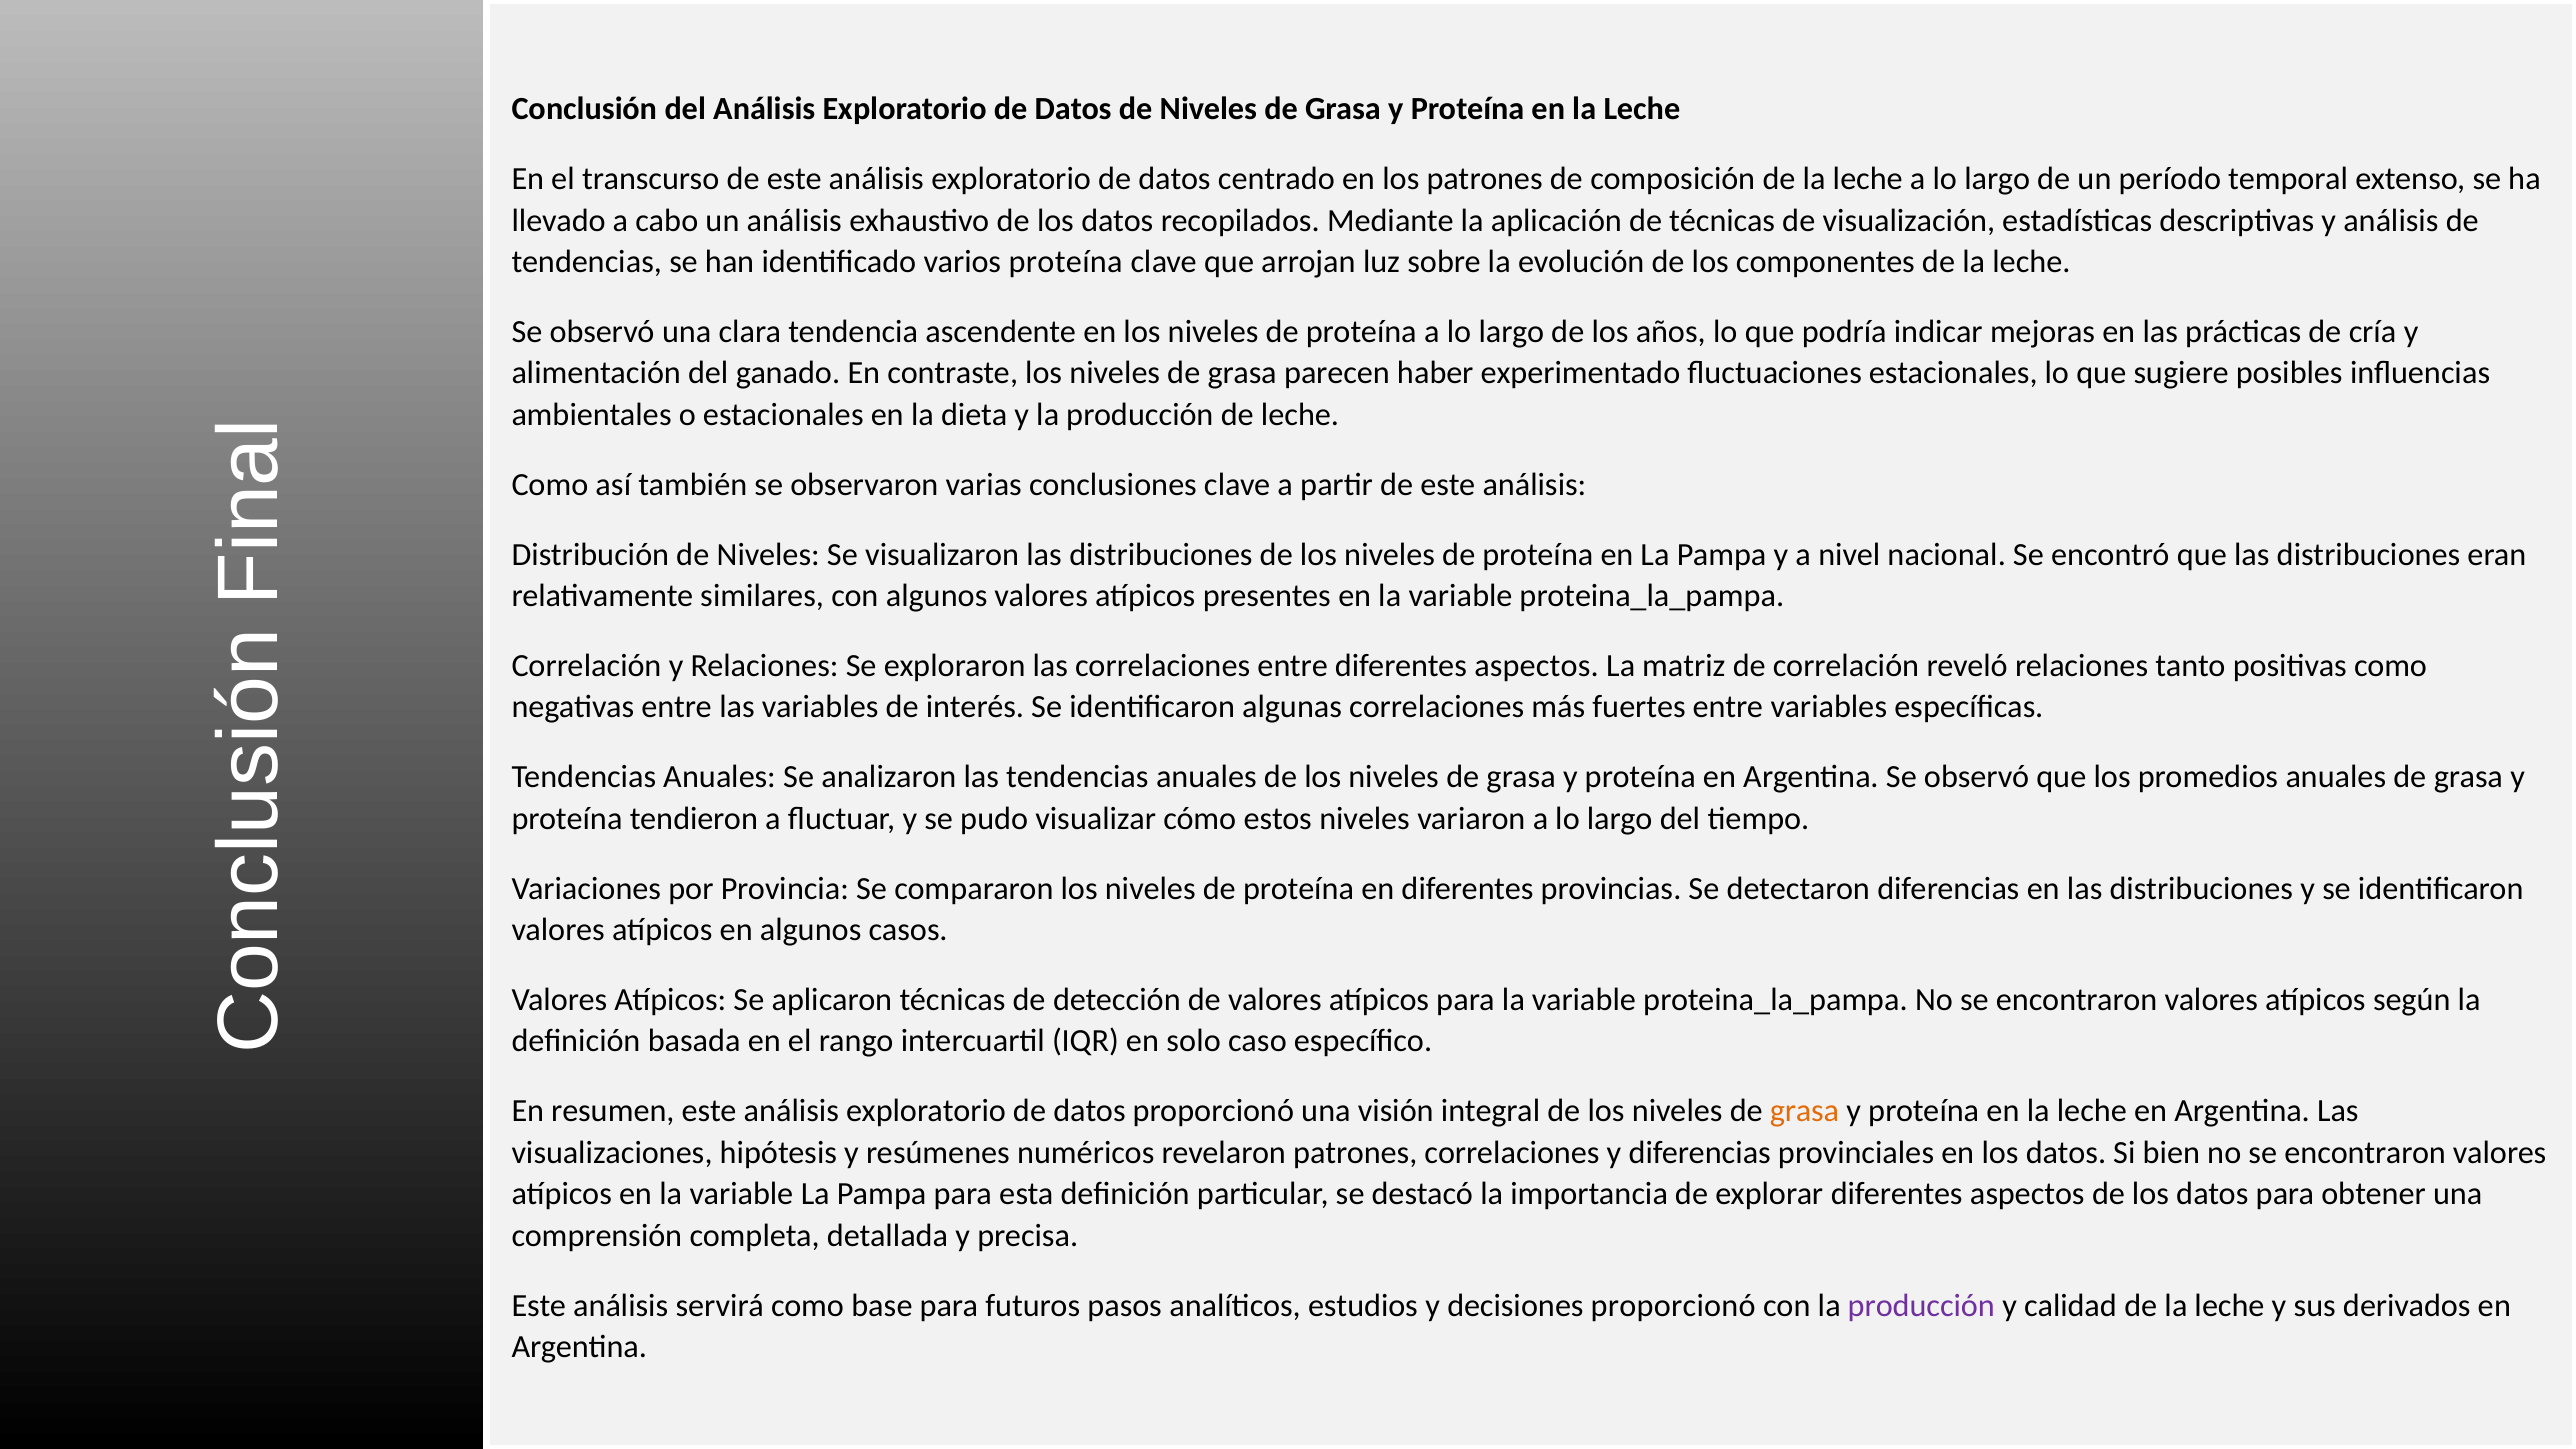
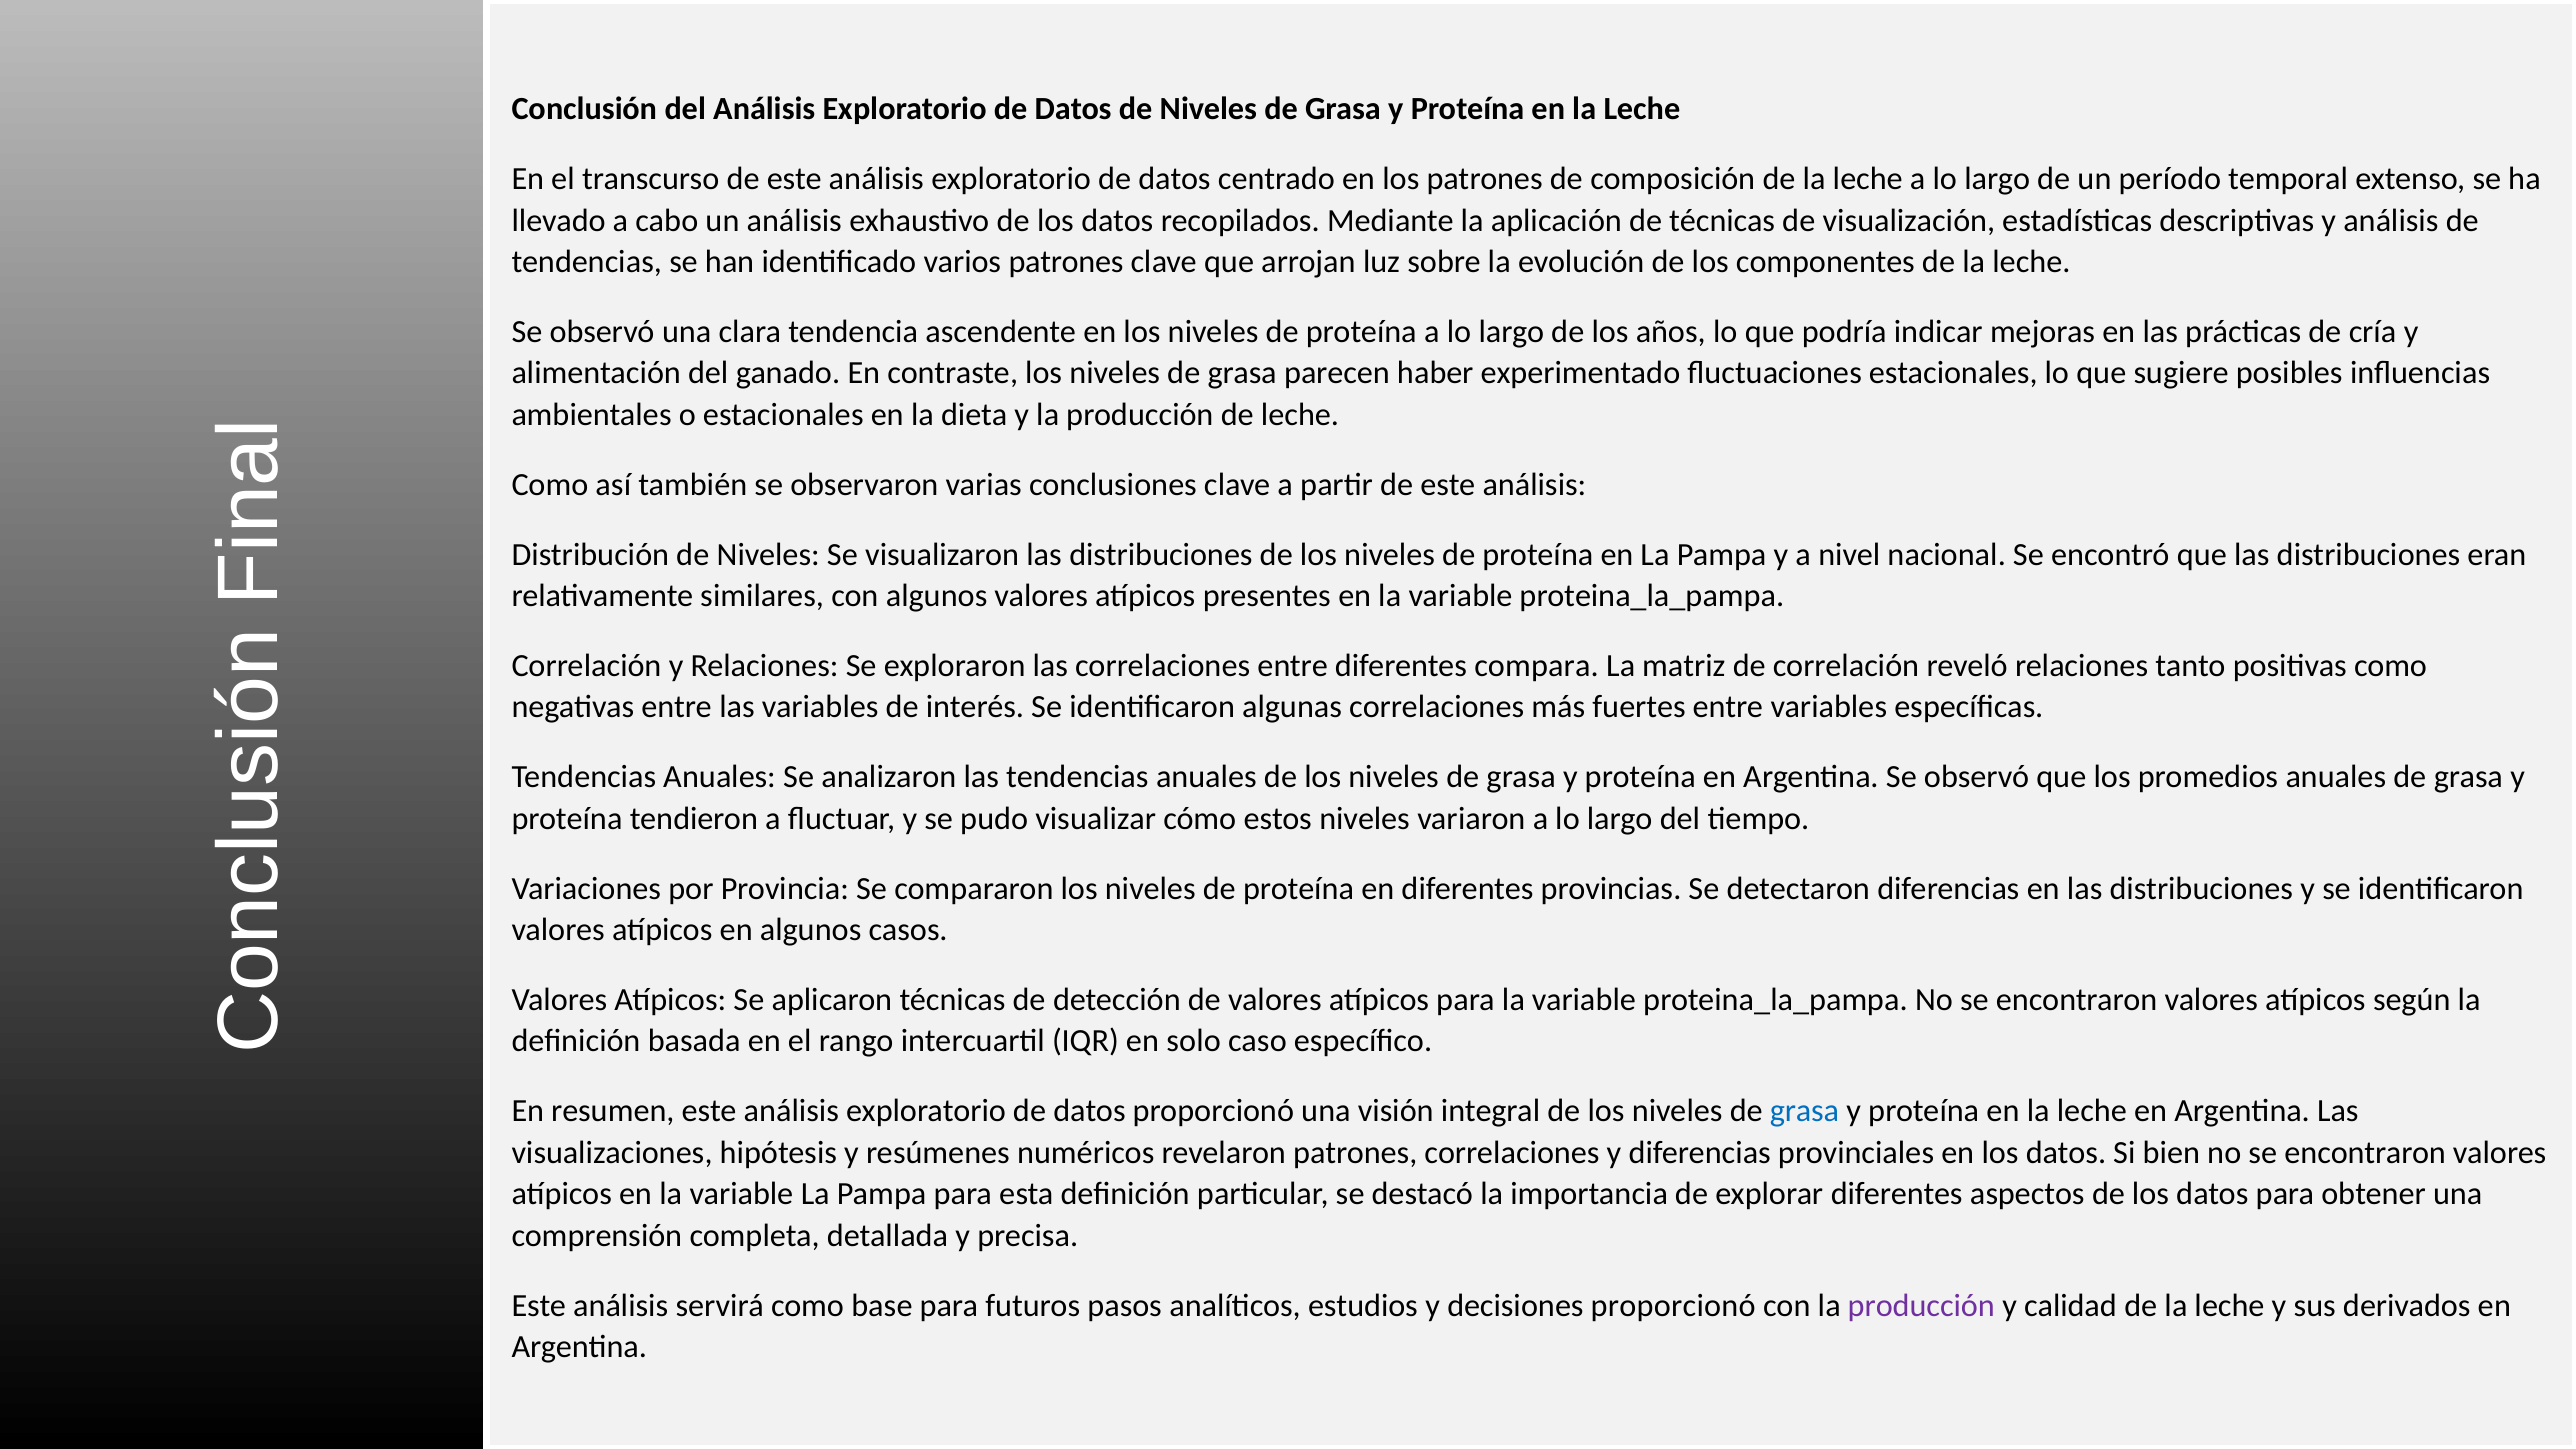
varios proteína: proteína -> patrones
entre diferentes aspectos: aspectos -> compara
grasa at (1804, 1111) colour: orange -> blue
